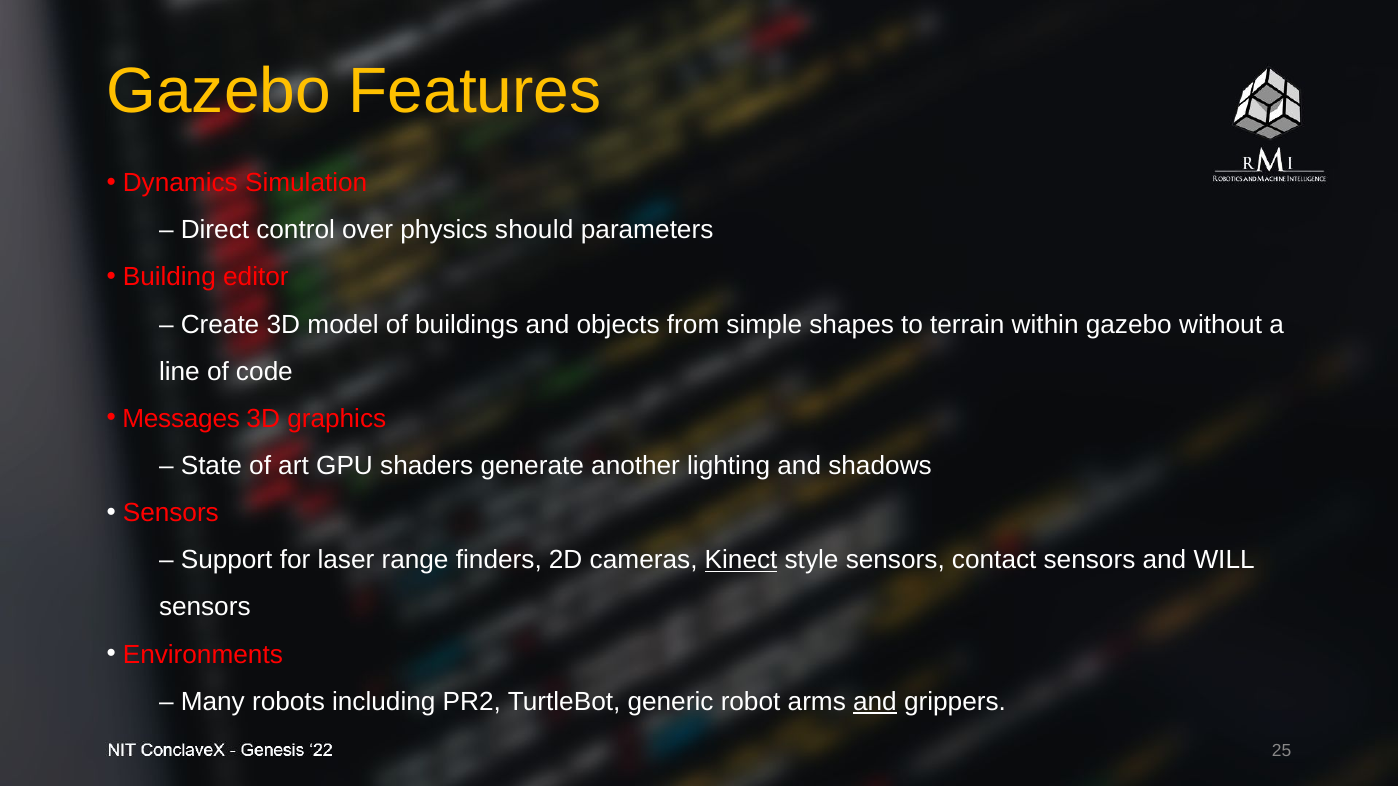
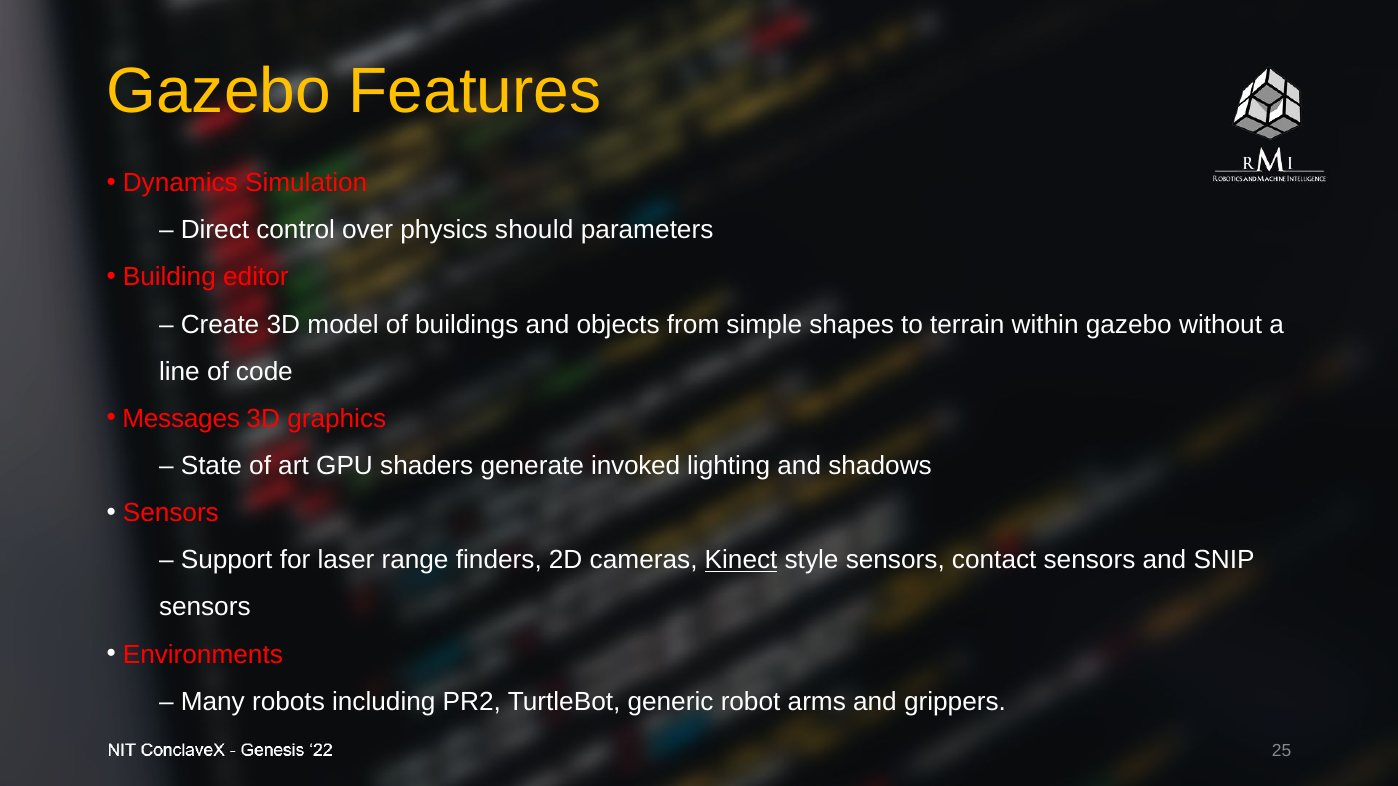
another: another -> invoked
WILL: WILL -> SNIP
and at (875, 702) underline: present -> none
